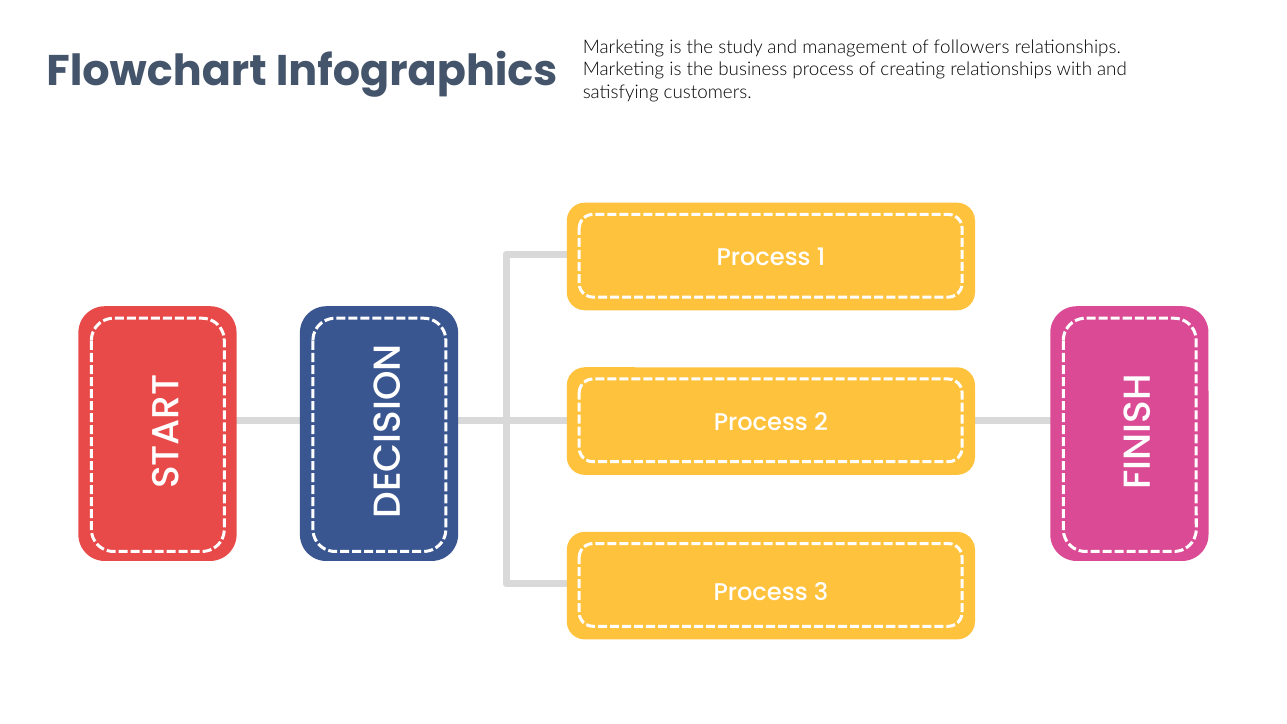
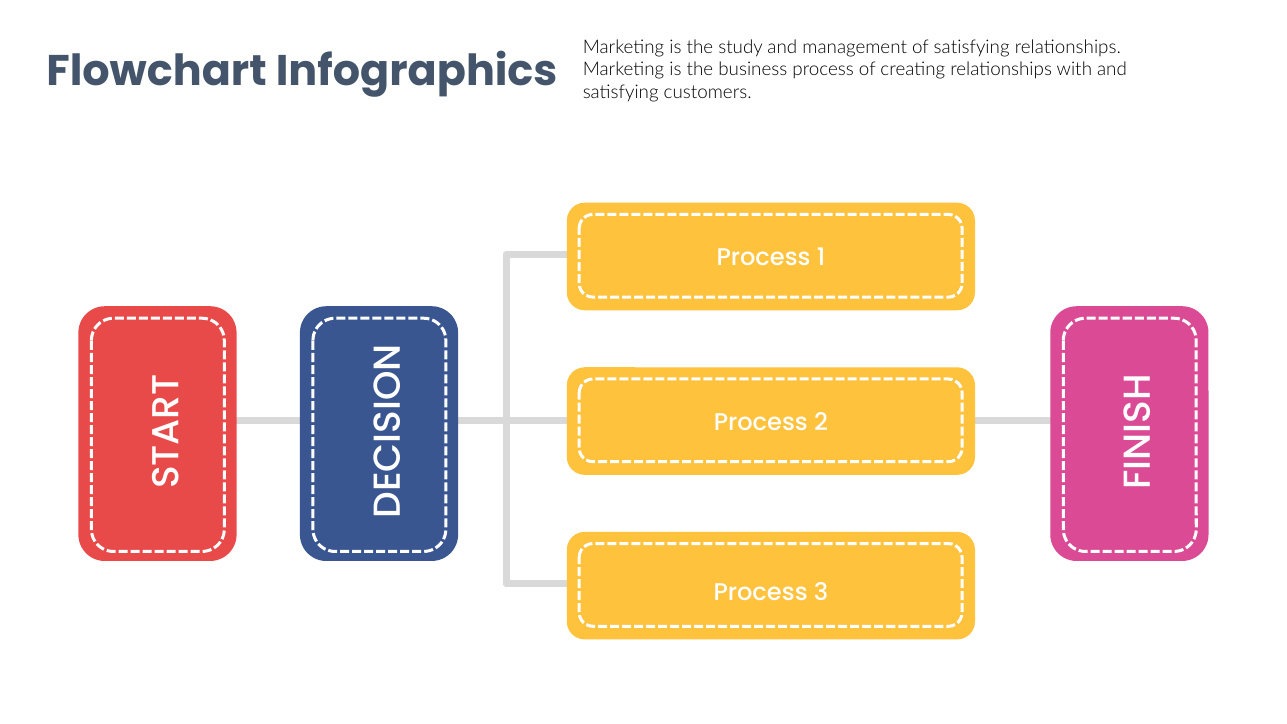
of followers: followers -> satisfying
